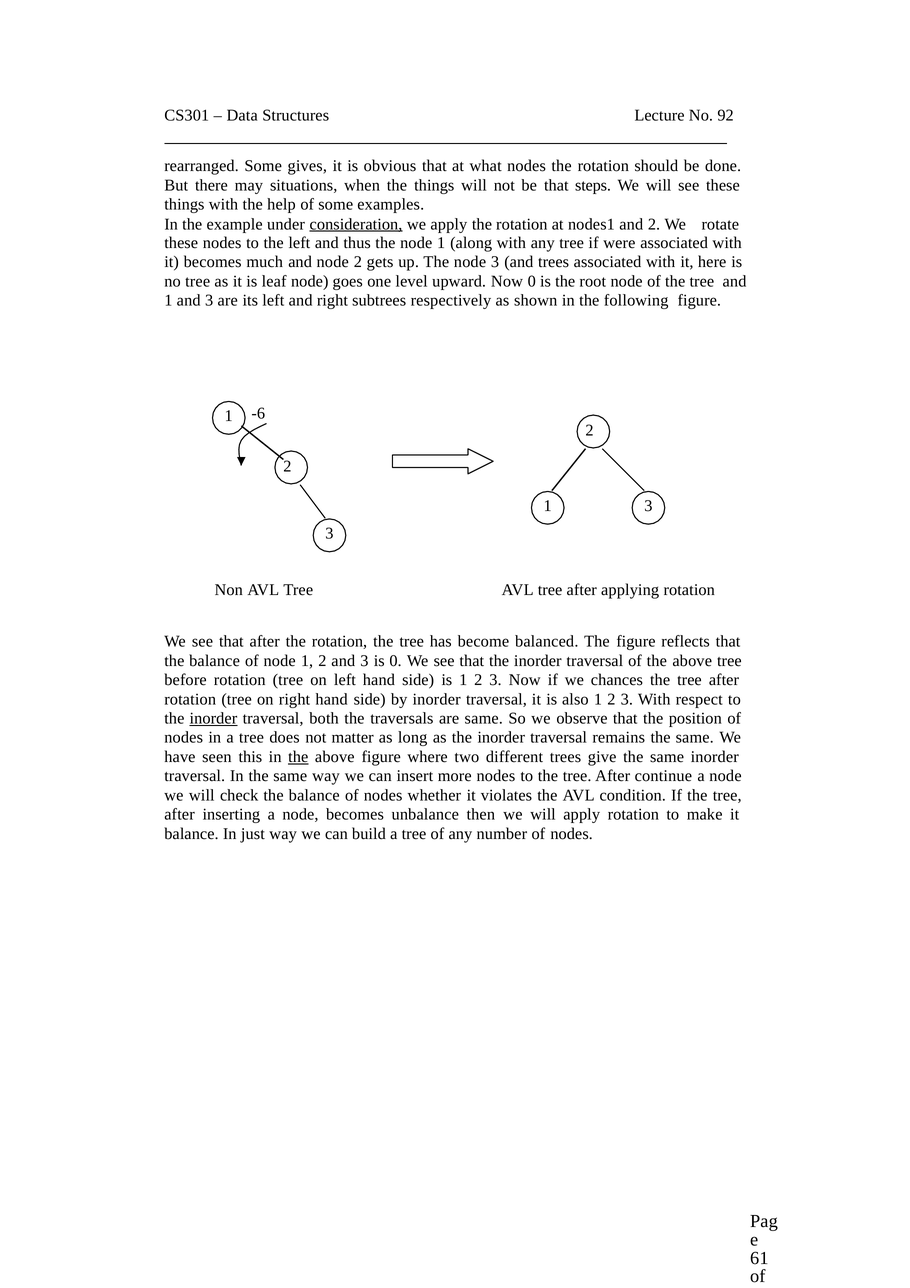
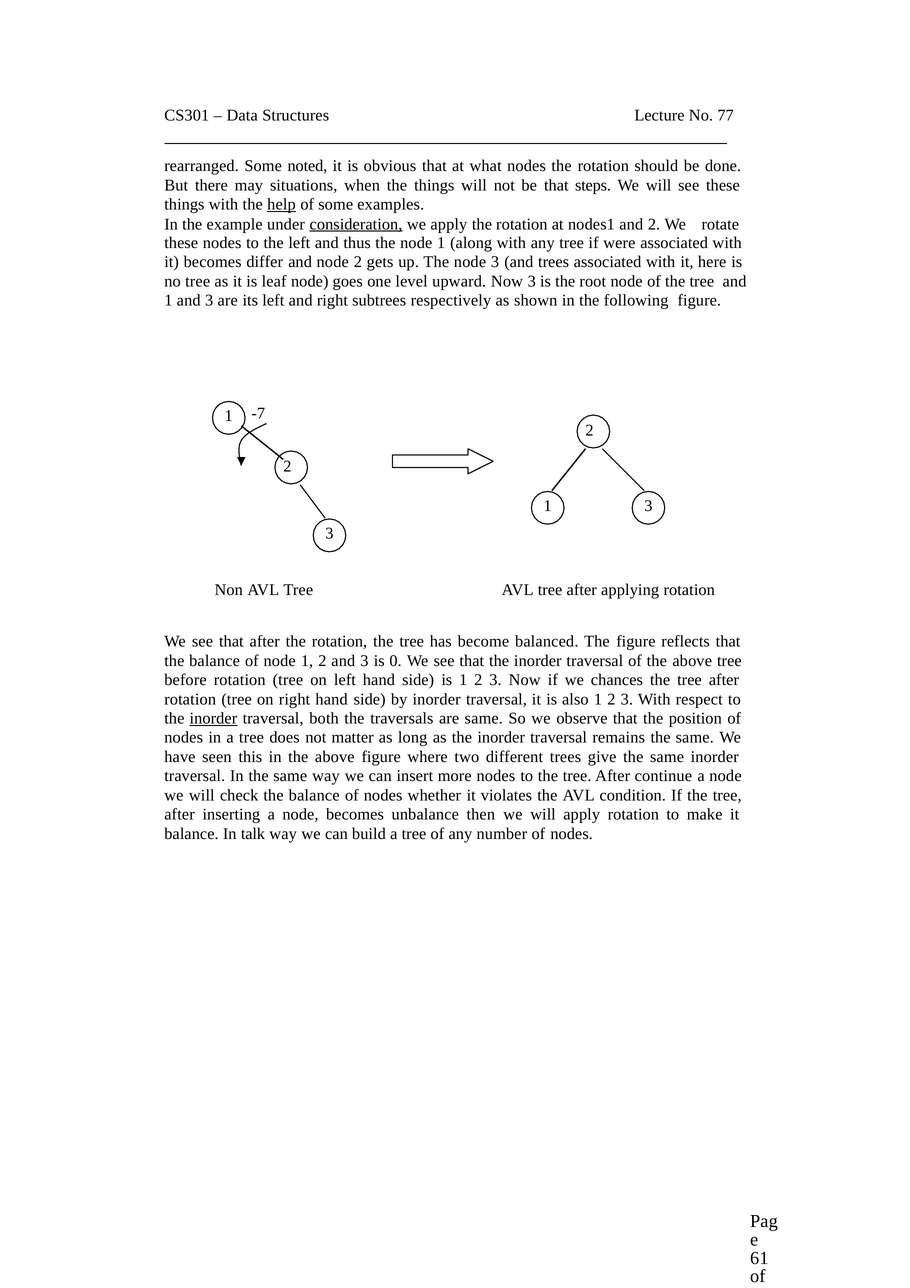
92: 92 -> 77
gives: gives -> noted
help underline: none -> present
much: much -> differ
Now 0: 0 -> 3
-6: -6 -> -7
the at (298, 757) underline: present -> none
just: just -> talk
